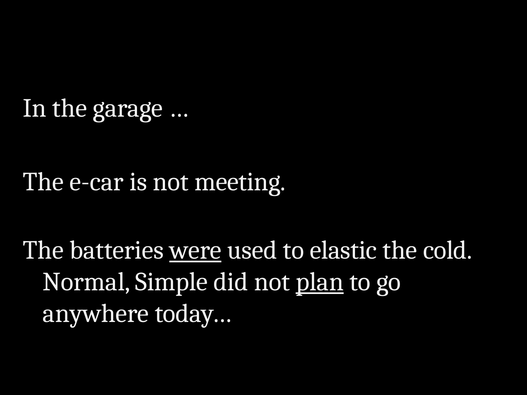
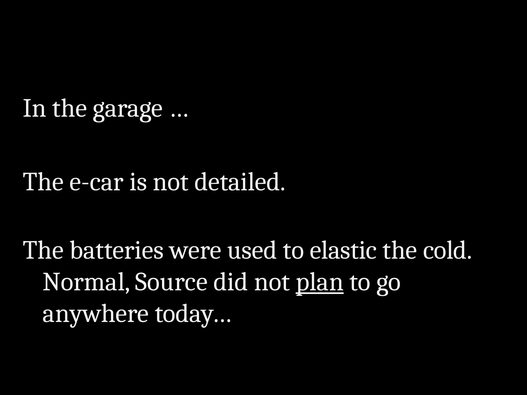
meeting: meeting -> detailed
were underline: present -> none
Simple: Simple -> Source
